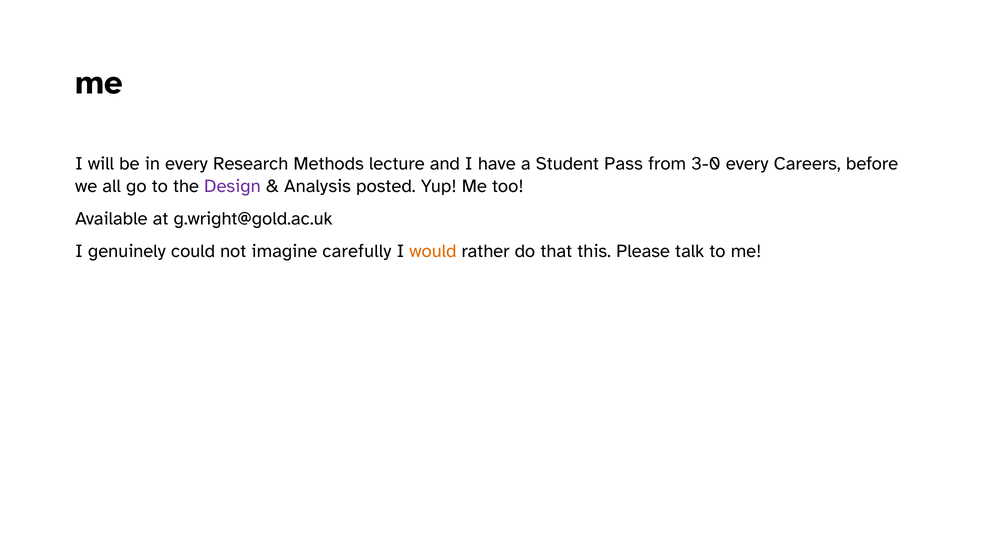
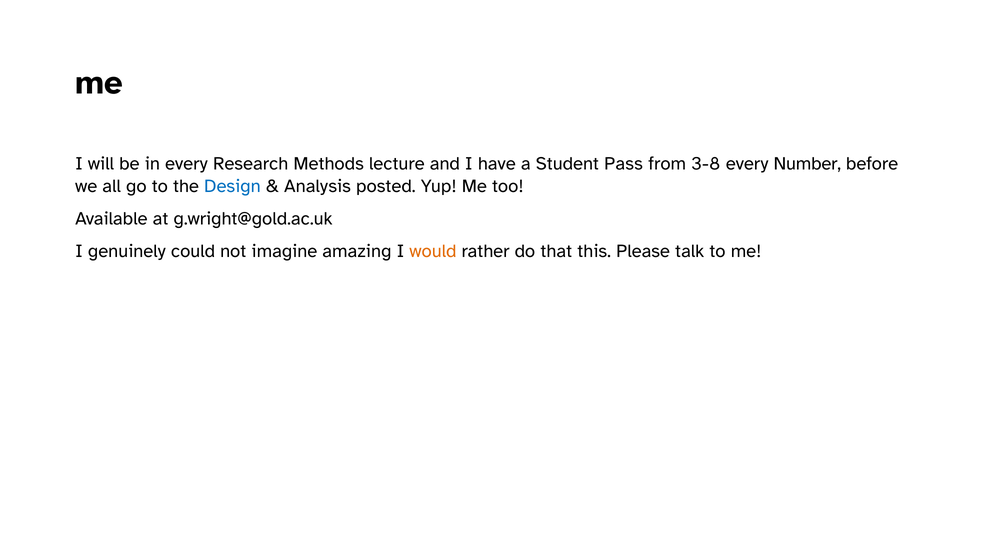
3-0: 3-0 -> 3-8
Careers: Careers -> Number
Design colour: purple -> blue
carefully: carefully -> amazing
